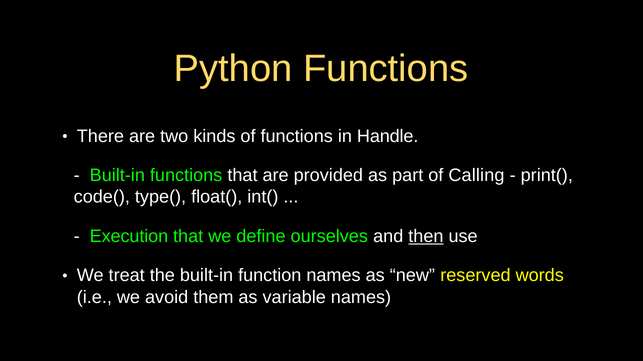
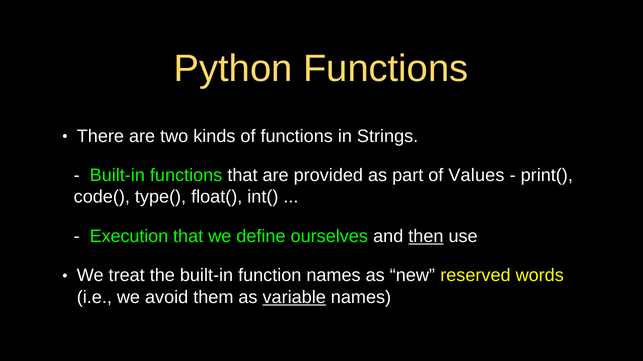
Handle: Handle -> Strings
Calling: Calling -> Values
variable underline: none -> present
